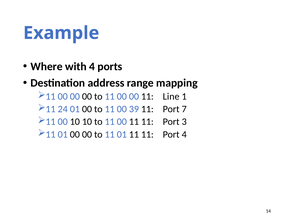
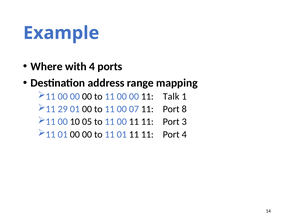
Line: Line -> Talk
24: 24 -> 29
39: 39 -> 07
7: 7 -> 8
10 10: 10 -> 05
